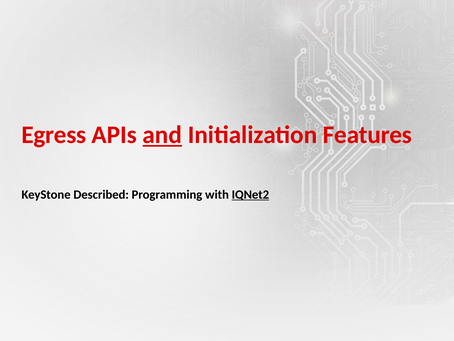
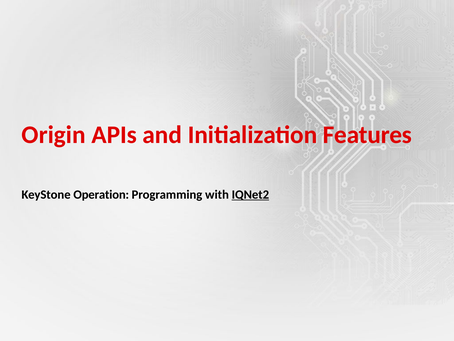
Egress: Egress -> Origin
and underline: present -> none
Described: Described -> Operation
